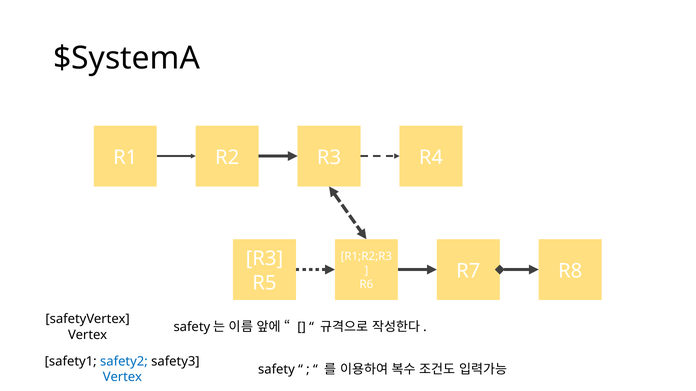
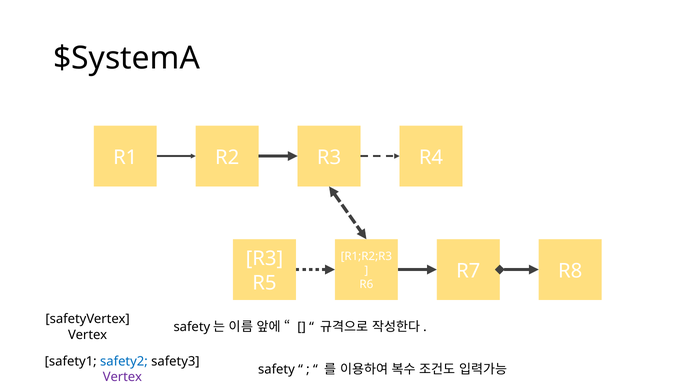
Vertex at (122, 377) colour: blue -> purple
